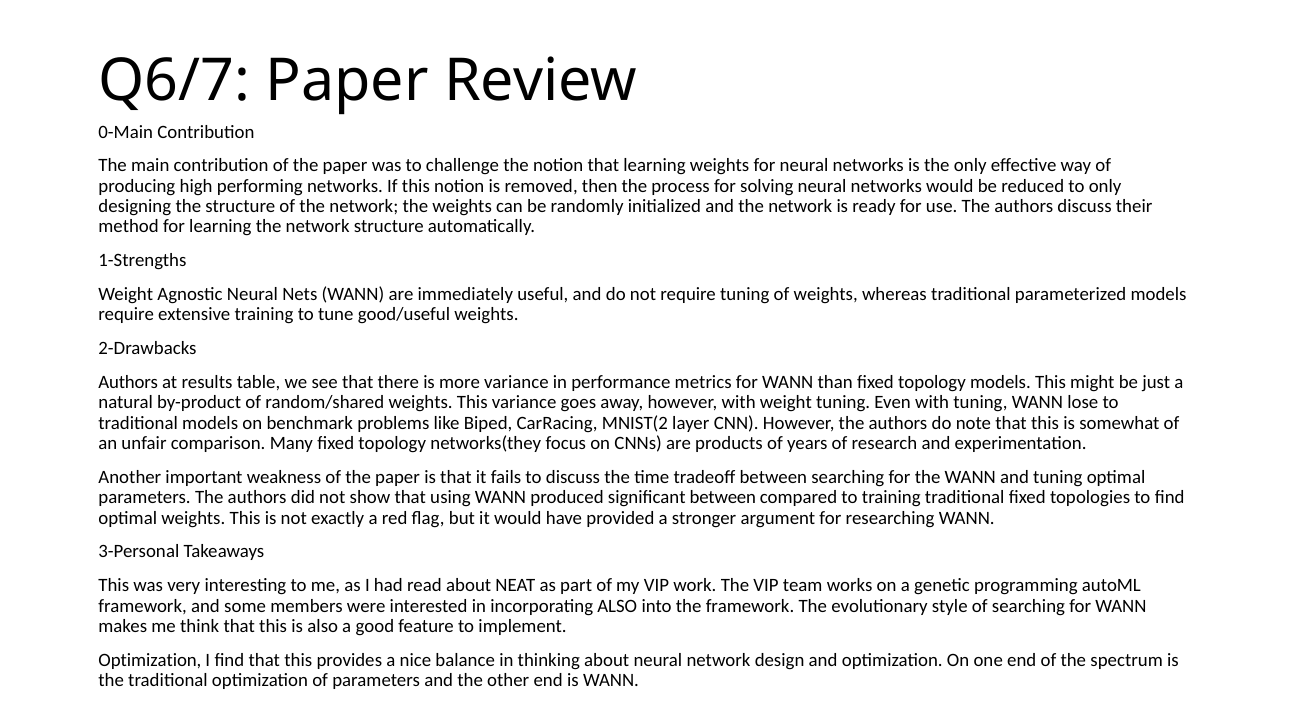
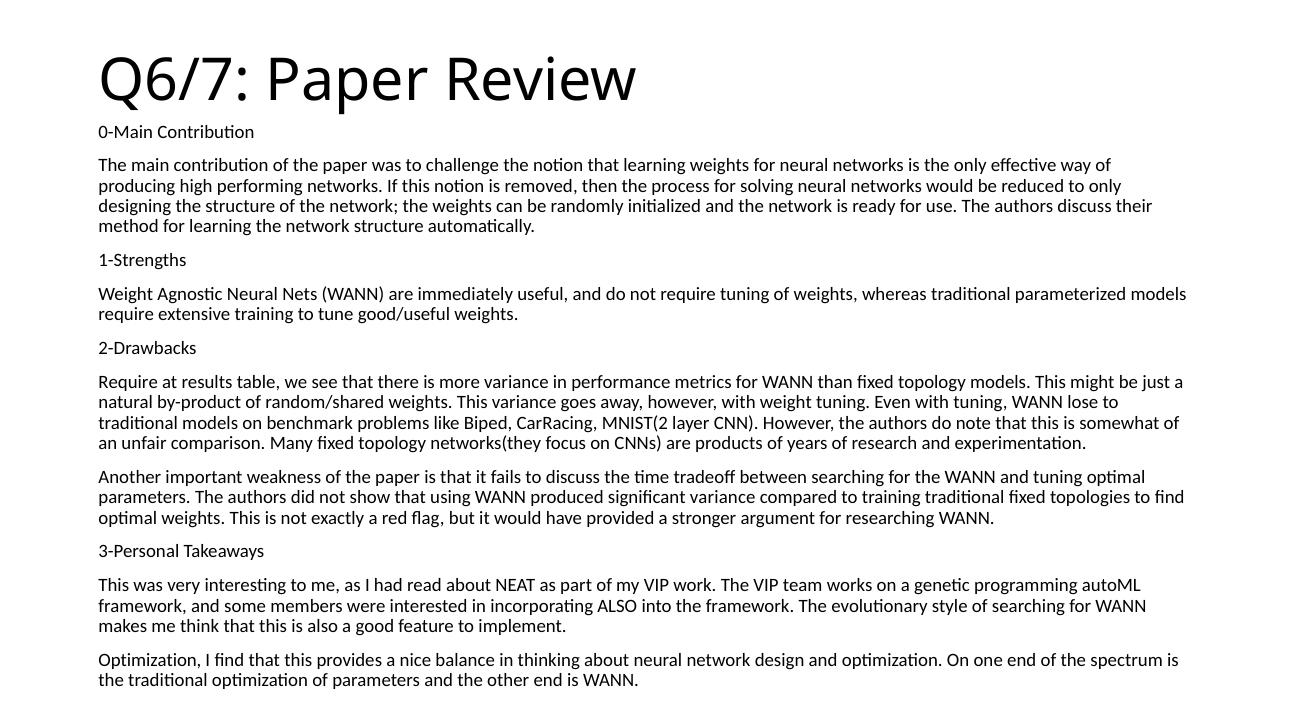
Authors at (128, 382): Authors -> Require
significant between: between -> variance
